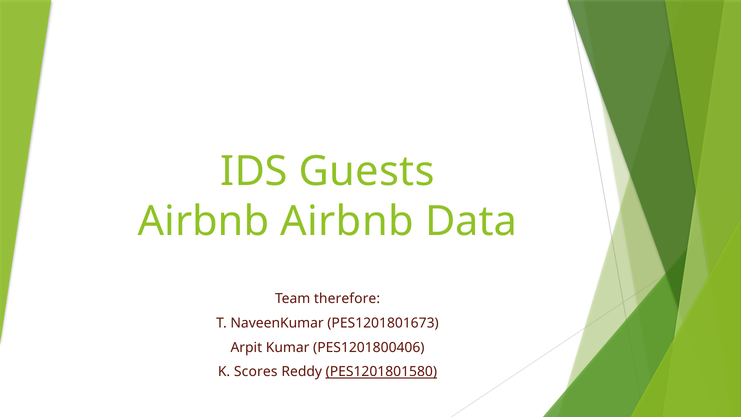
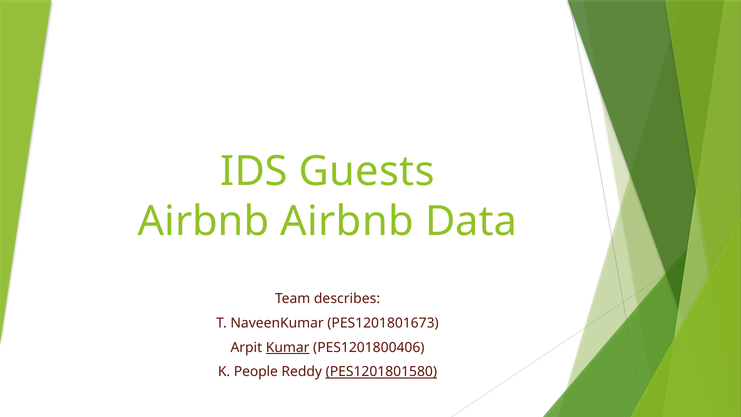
therefore: therefore -> describes
Kumar underline: none -> present
Scores: Scores -> People
